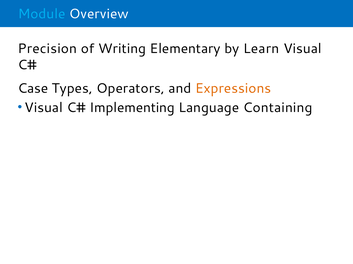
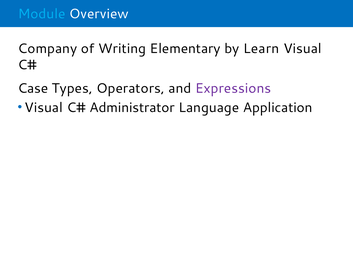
Precision: Precision -> Company
Expressions colour: orange -> purple
Implementing: Implementing -> Administrator
Containing: Containing -> Application
